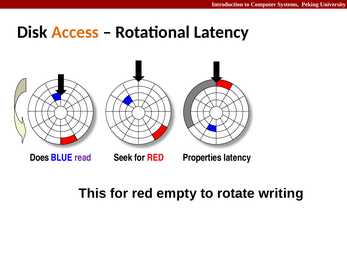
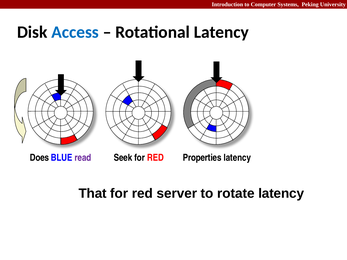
Access colour: orange -> blue
This: This -> That
empty: empty -> server
rotate writing: writing -> latency
